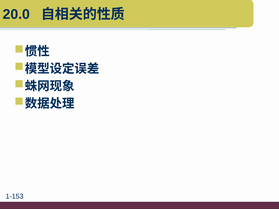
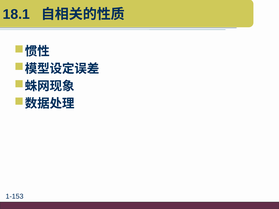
20.0: 20.0 -> 18.1
